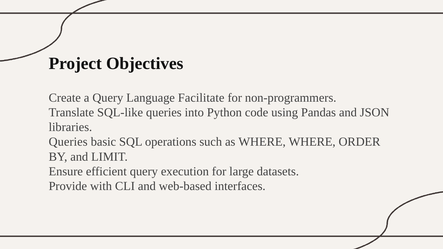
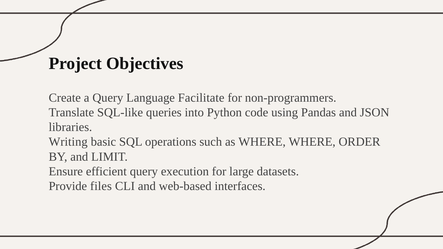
Queries at (68, 142): Queries -> Writing
with: with -> files
